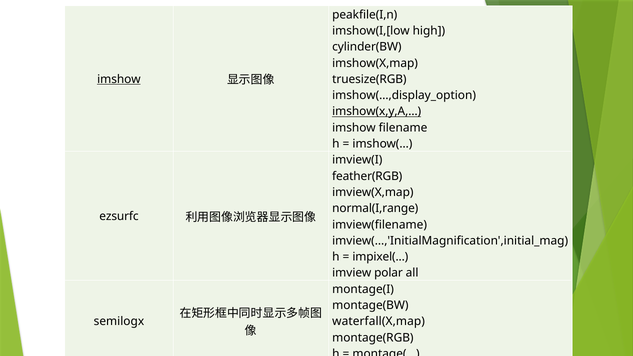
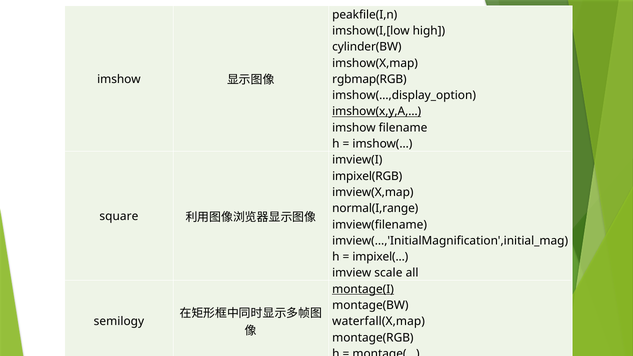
imshow at (119, 79) underline: present -> none
truesize(RGB: truesize(RGB -> rgbmap(RGB
feather(RGB: feather(RGB -> impixel(RGB
ezsurfc: ezsurfc -> square
polar: polar -> scale
montage(I underline: none -> present
semilogx: semilogx -> semilogy
